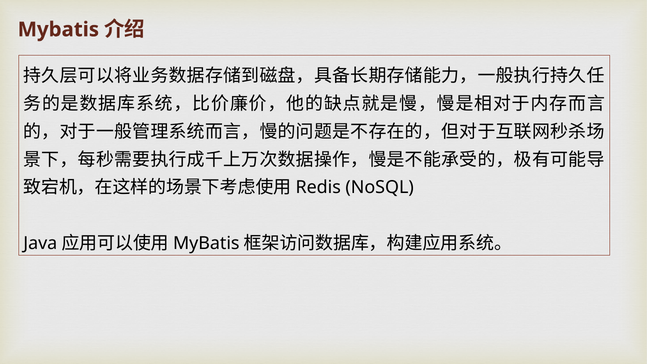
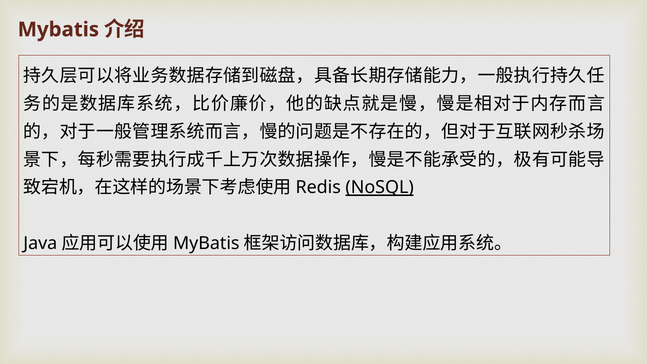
NoSQL underline: none -> present
